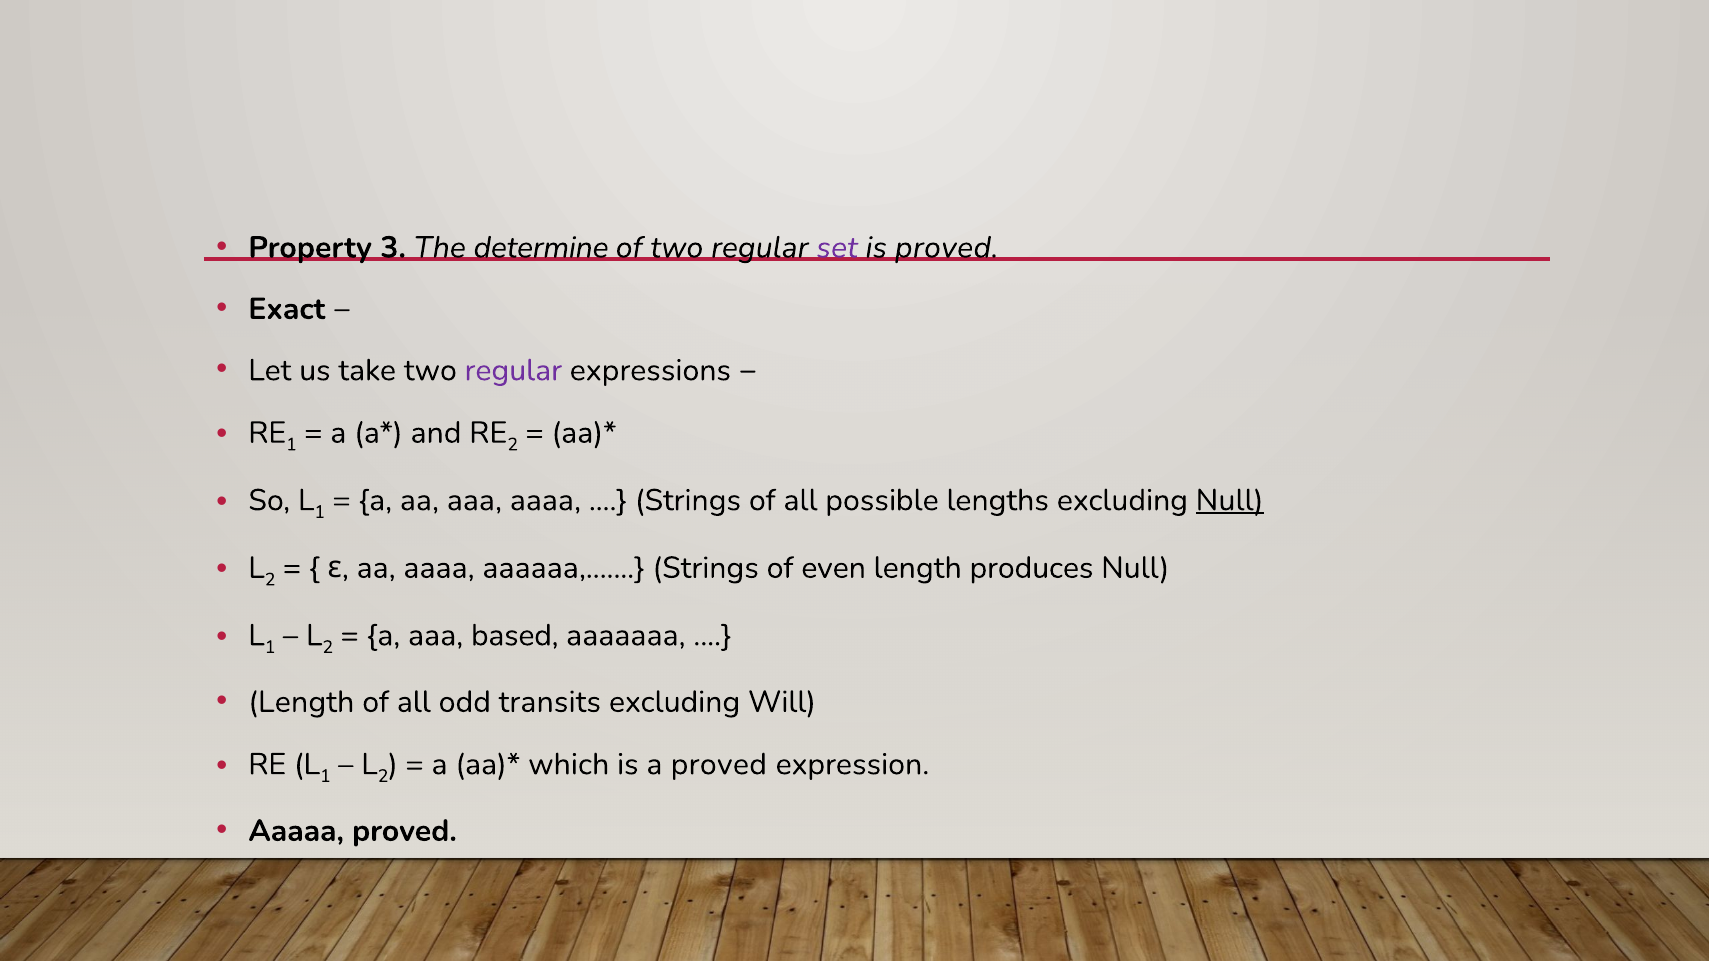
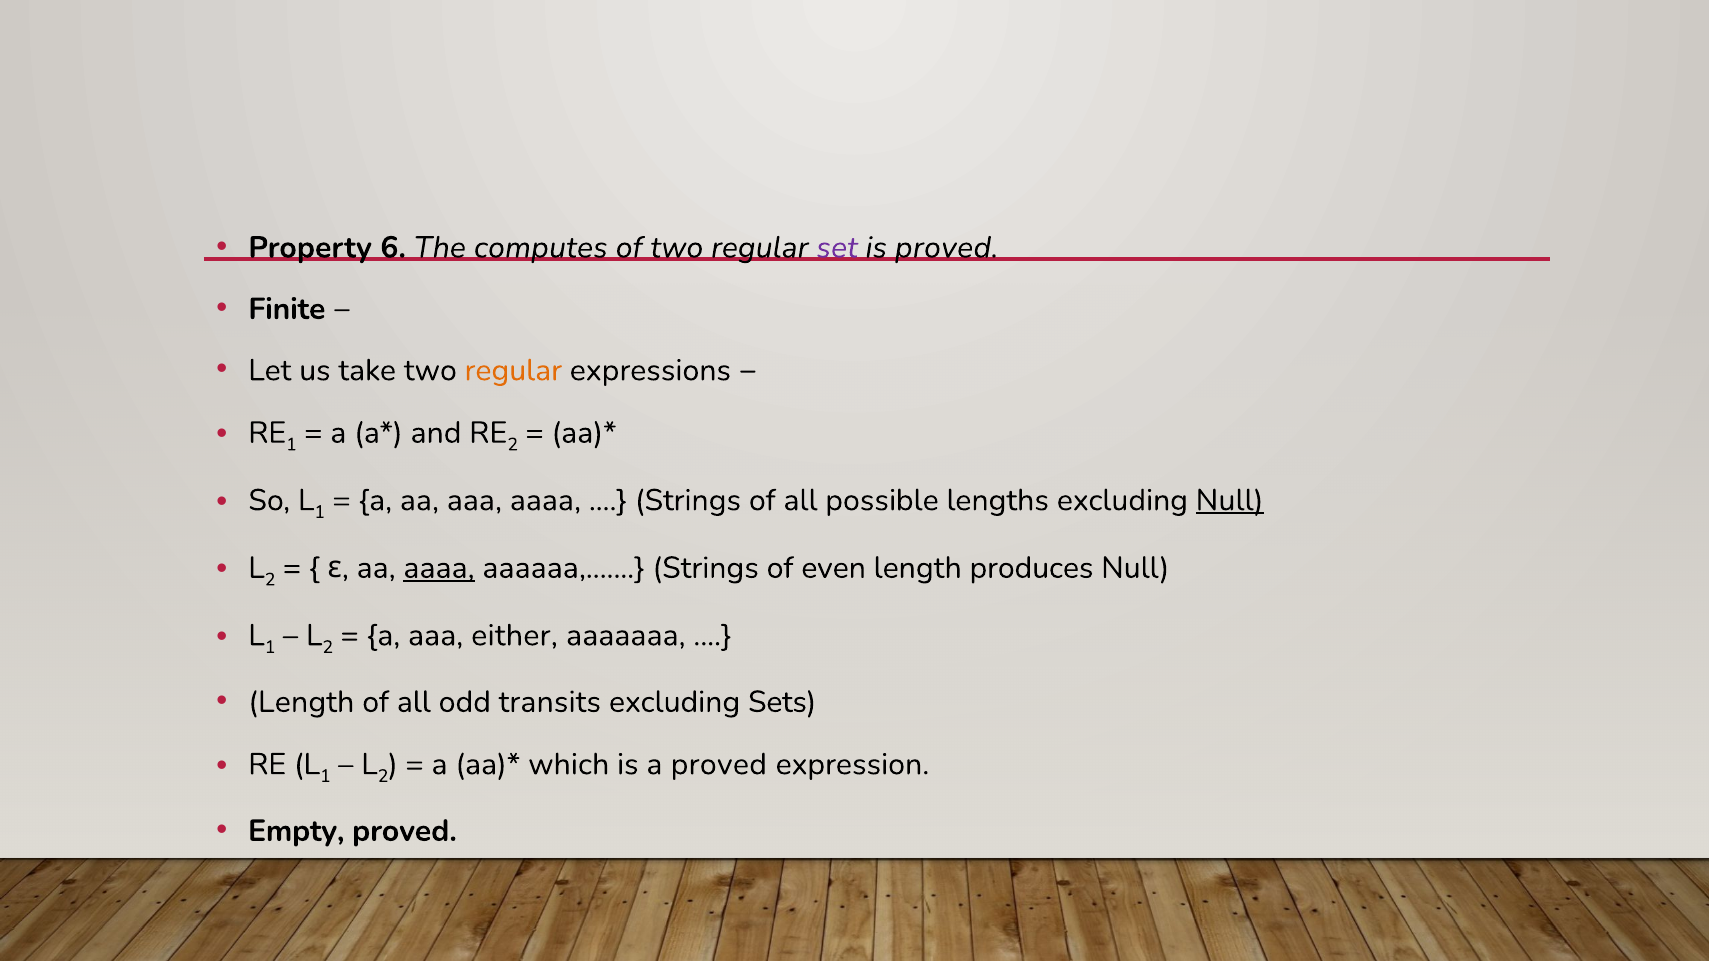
3: 3 -> 6
determine: determine -> computes
Exact: Exact -> Finite
regular at (513, 370) colour: purple -> orange
aaaa at (439, 568) underline: none -> present
based: based -> either
Will: Will -> Sets
Aaaaa: Aaaaa -> Empty
